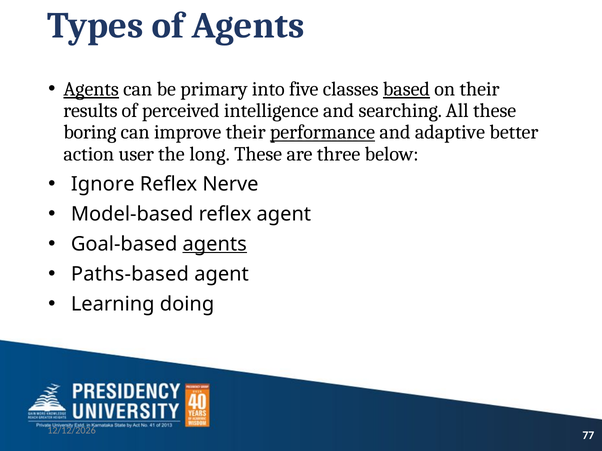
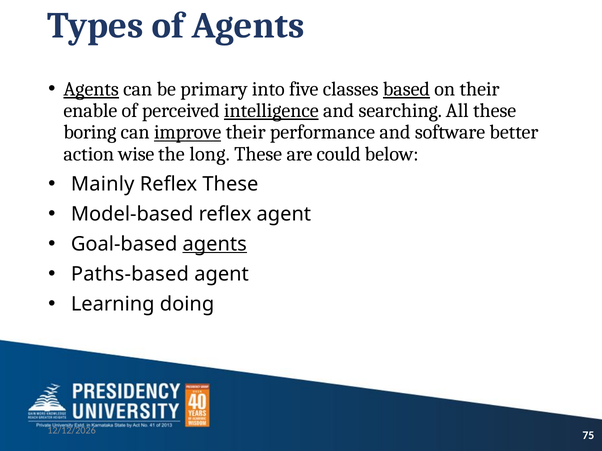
results: results -> enable
intelligence underline: none -> present
improve underline: none -> present
performance underline: present -> none
adaptive: adaptive -> software
user: user -> wise
three: three -> could
Ignore: Ignore -> Mainly
Reflex Nerve: Nerve -> These
77: 77 -> 75
